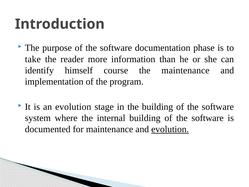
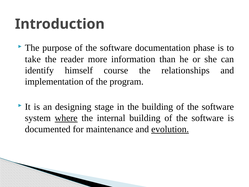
the maintenance: maintenance -> relationships
an evolution: evolution -> designing
where underline: none -> present
